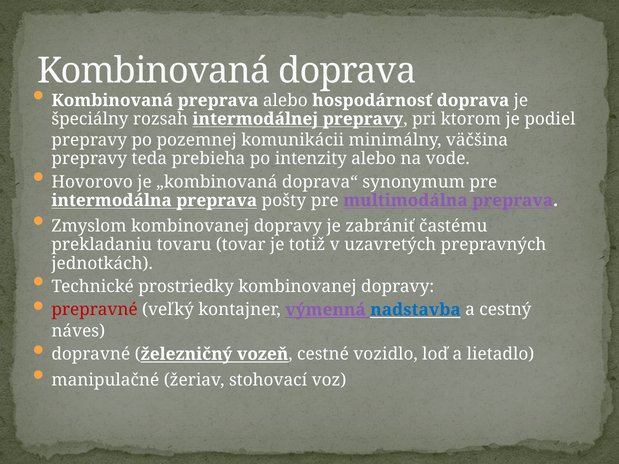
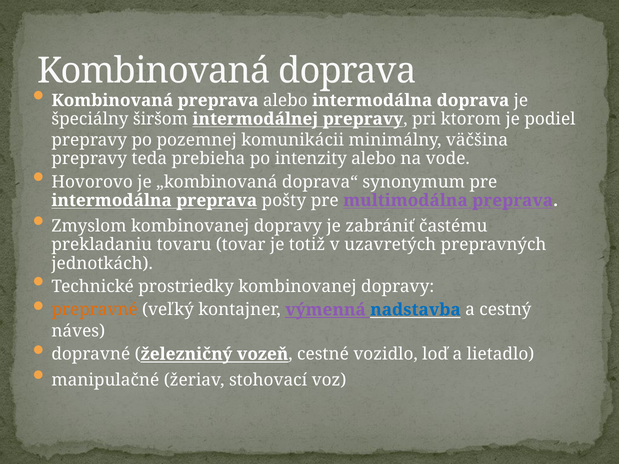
alebo hospodárnosť: hospodárnosť -> intermodálna
rozsah: rozsah -> širšom
prepravné colour: red -> orange
